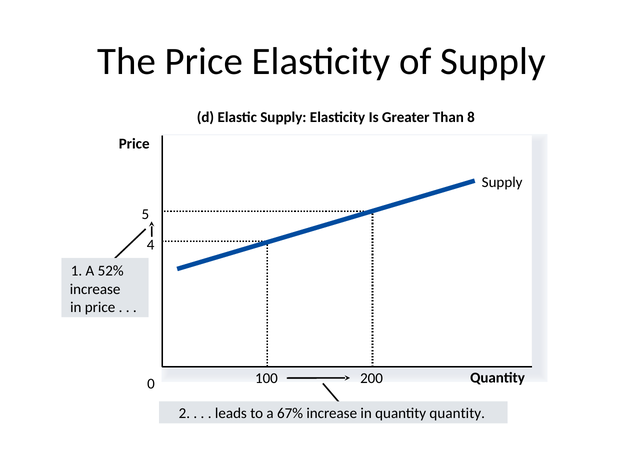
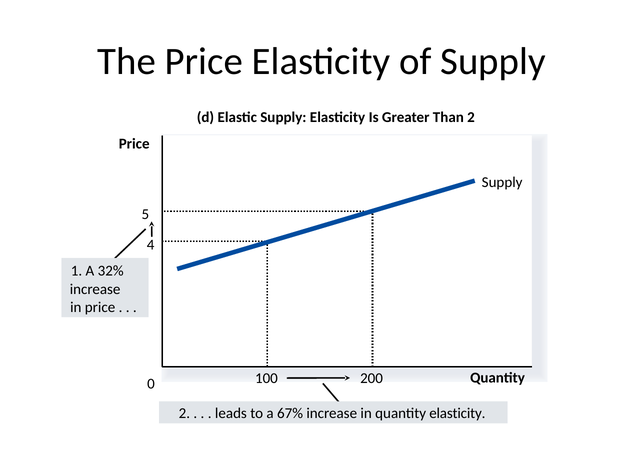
Than 8: 8 -> 2
52%: 52% -> 32%
quantity quantity: quantity -> elasticity
